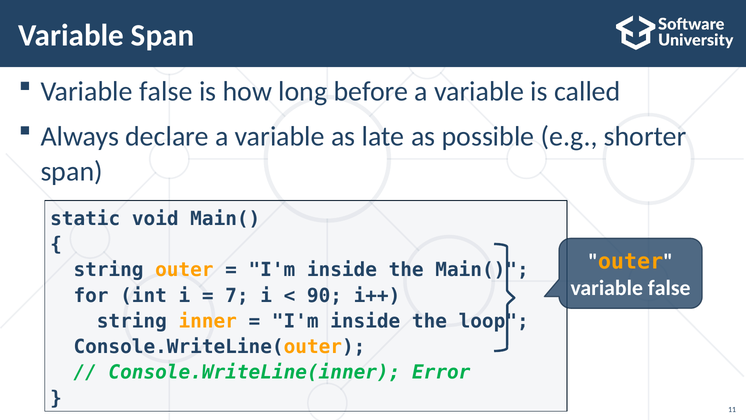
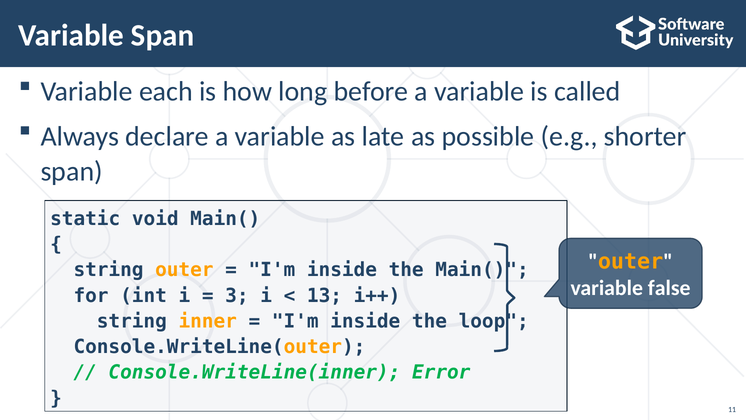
false at (166, 92): false -> each
7: 7 -> 3
90: 90 -> 13
